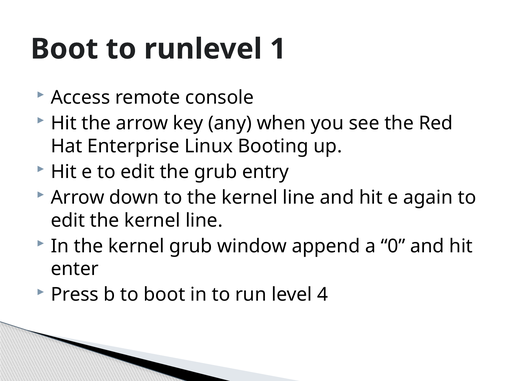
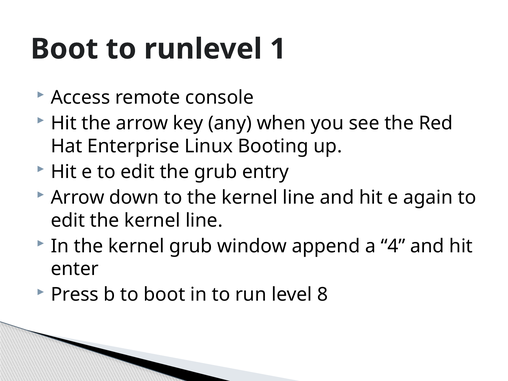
0: 0 -> 4
4: 4 -> 8
